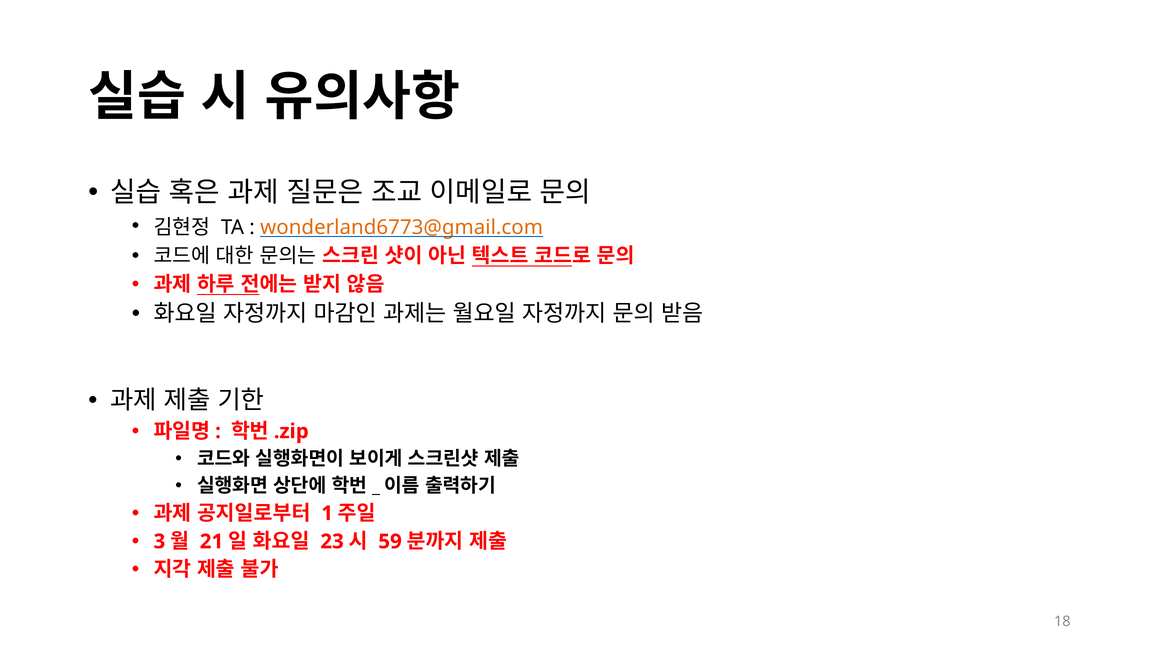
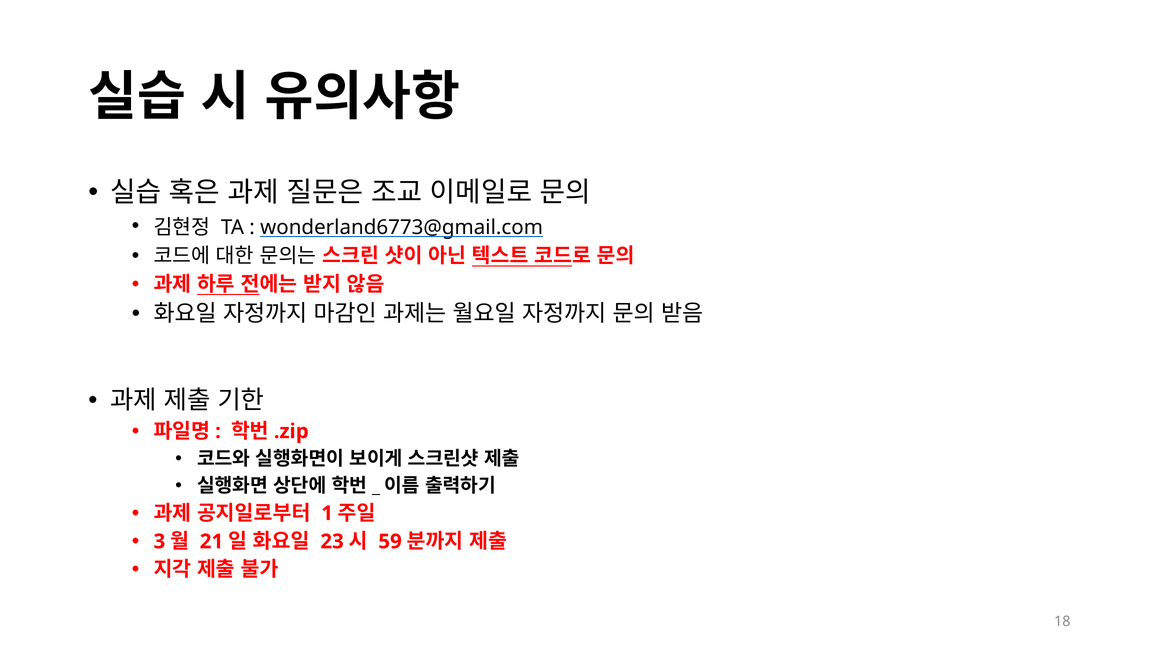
wonderland6773@gmail.com colour: orange -> black
